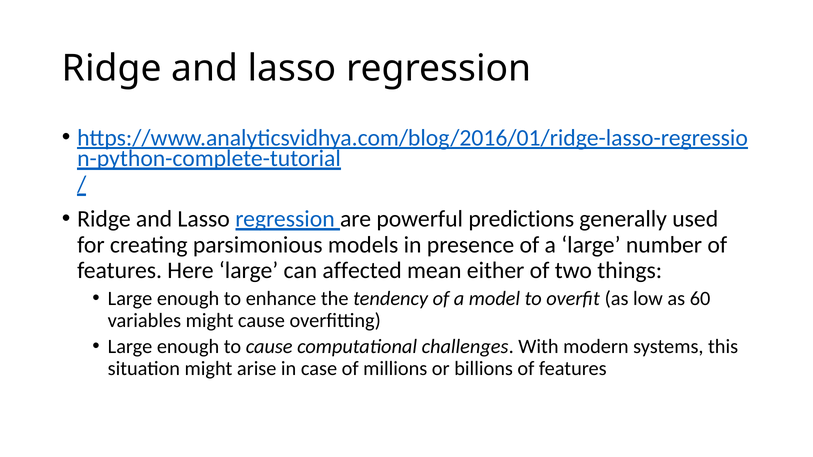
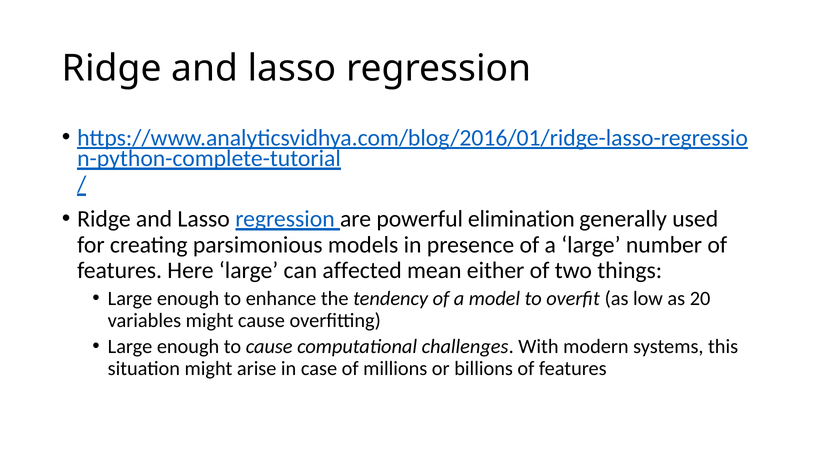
predictions: predictions -> elimination
60: 60 -> 20
